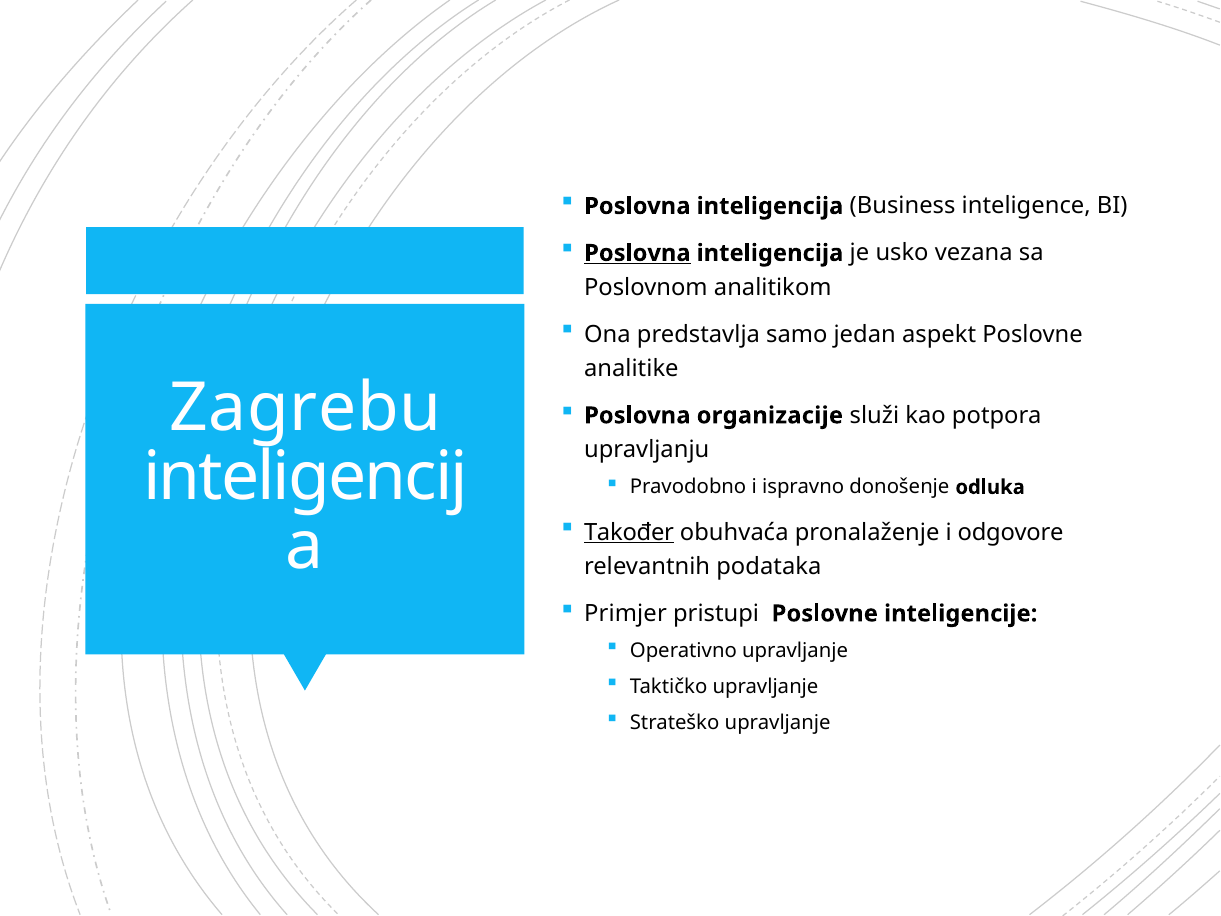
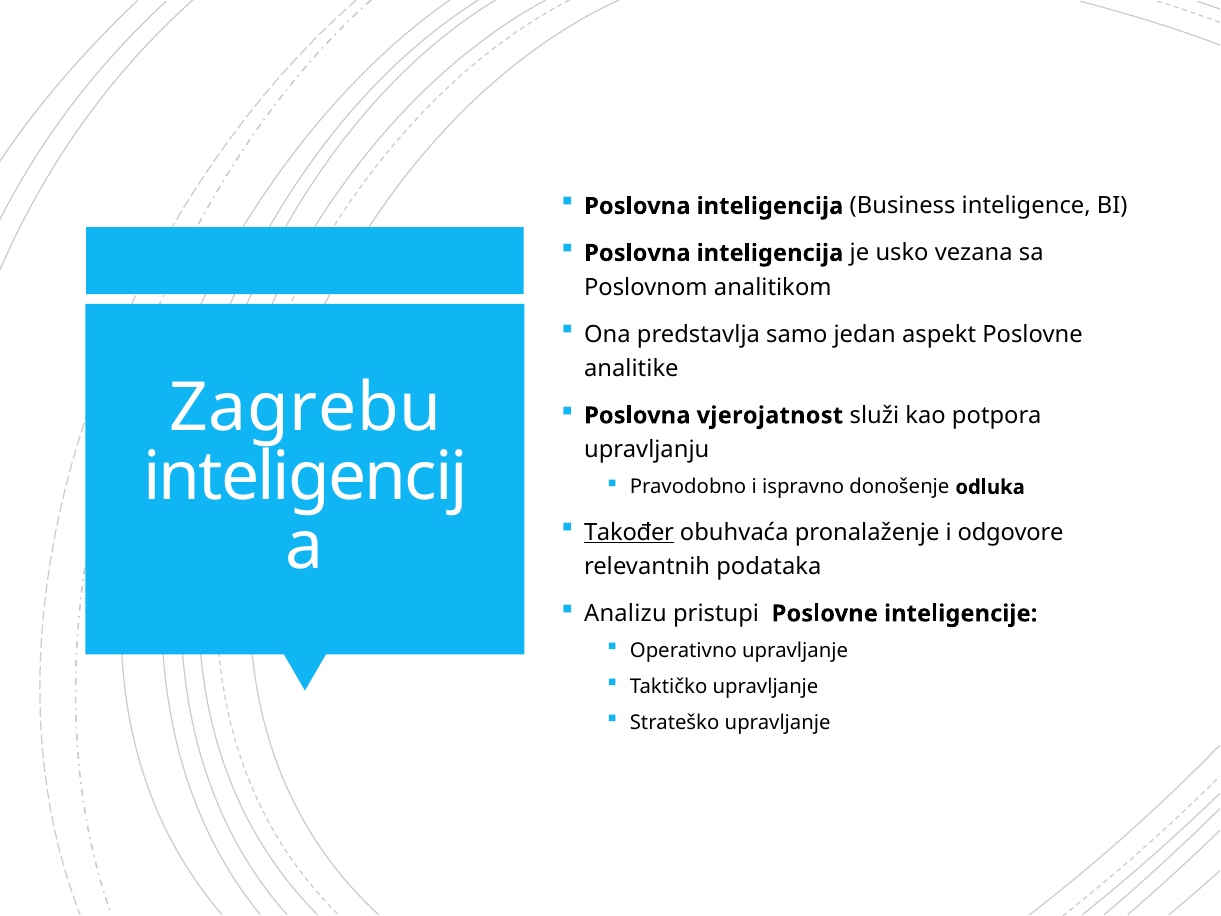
Poslovna at (637, 253) underline: present -> none
organizacije: organizacije -> vjerojatnost
Primjer: Primjer -> Analizu
